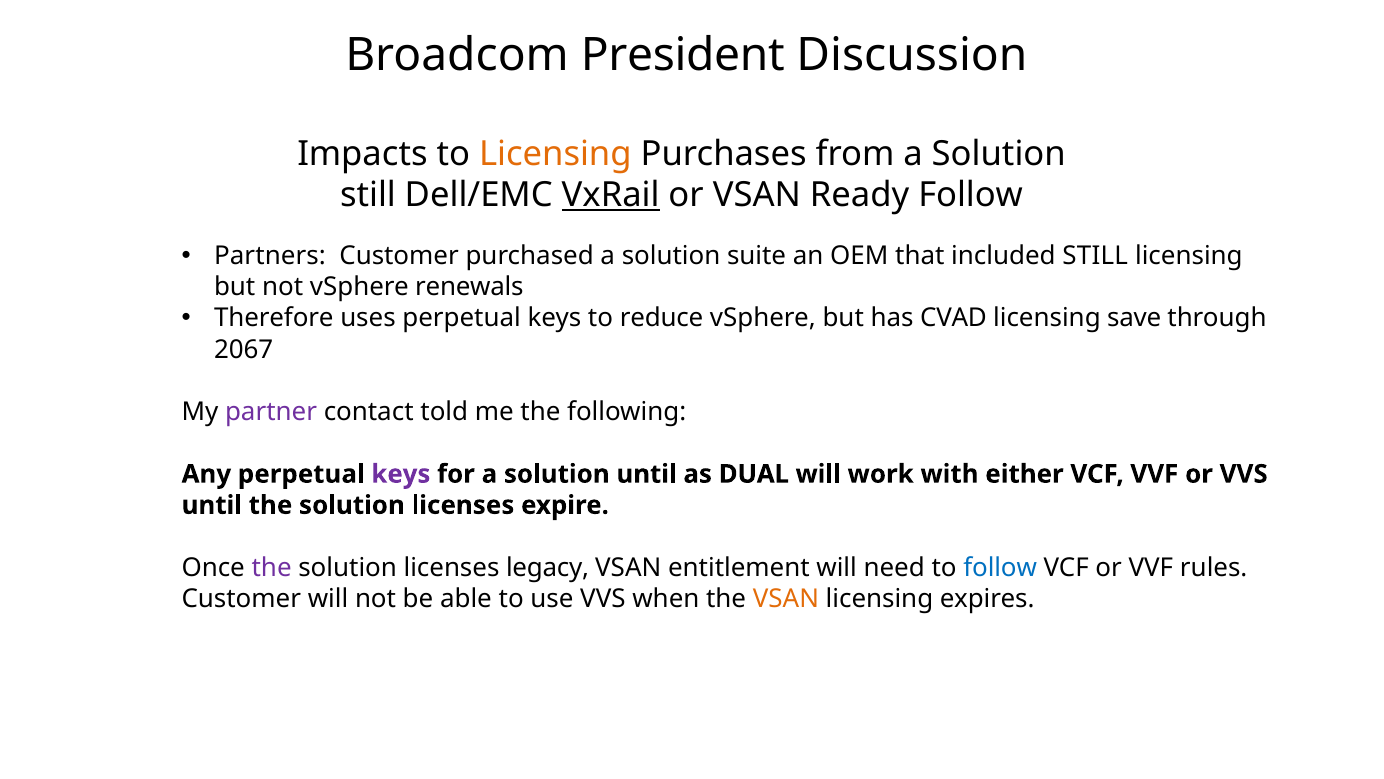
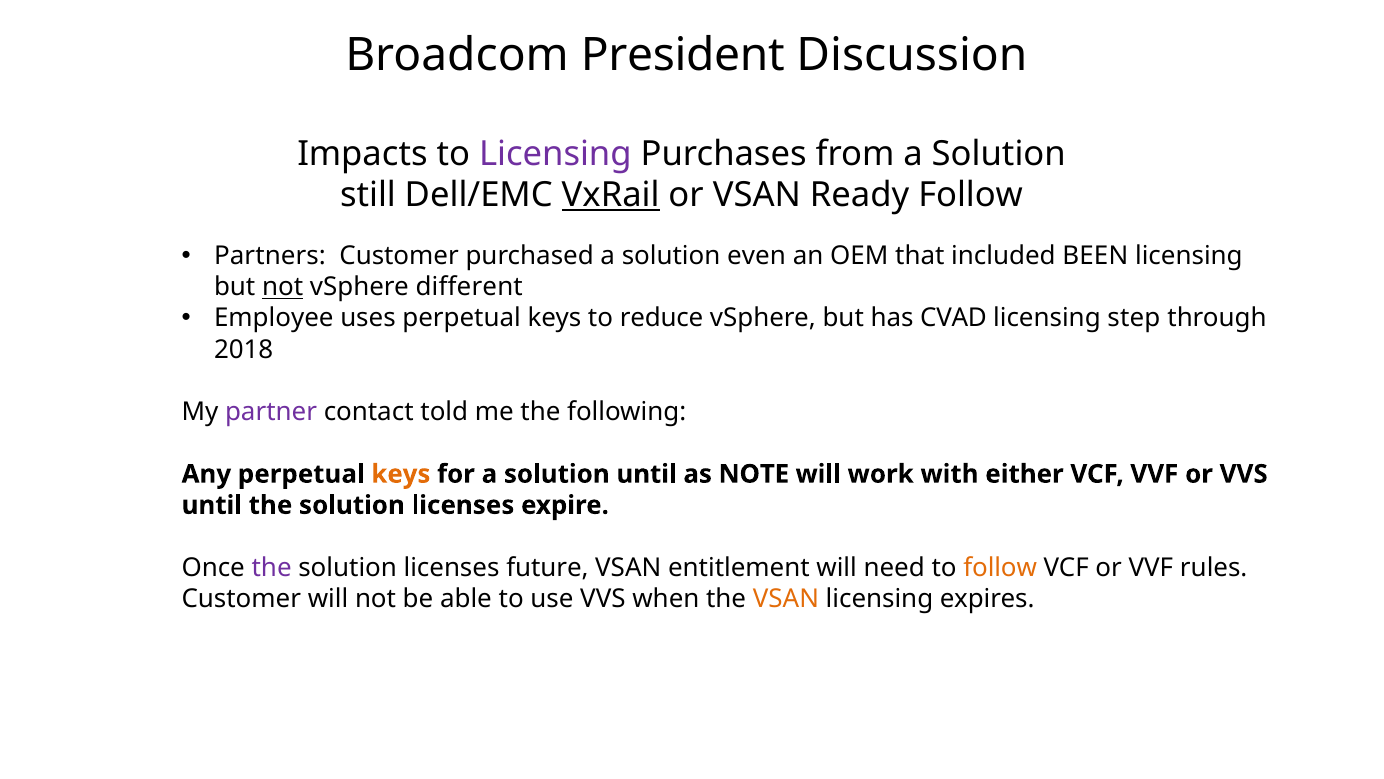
Licensing at (555, 154) colour: orange -> purple
suite: suite -> even
included STILL: STILL -> BEEN
not at (283, 287) underline: none -> present
renewals: renewals -> different
Therefore: Therefore -> Employee
save: save -> step
2067: 2067 -> 2018
keys at (401, 474) colour: purple -> orange
DUAL: DUAL -> NOTE
legacy: legacy -> future
follow at (1000, 567) colour: blue -> orange
